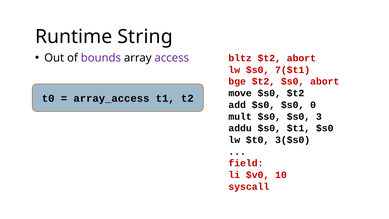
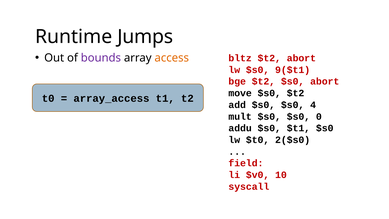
String: String -> Jumps
access colour: purple -> orange
7($t1: 7($t1 -> 9($t1
0: 0 -> 4
3: 3 -> 0
3($s0: 3($s0 -> 2($s0
